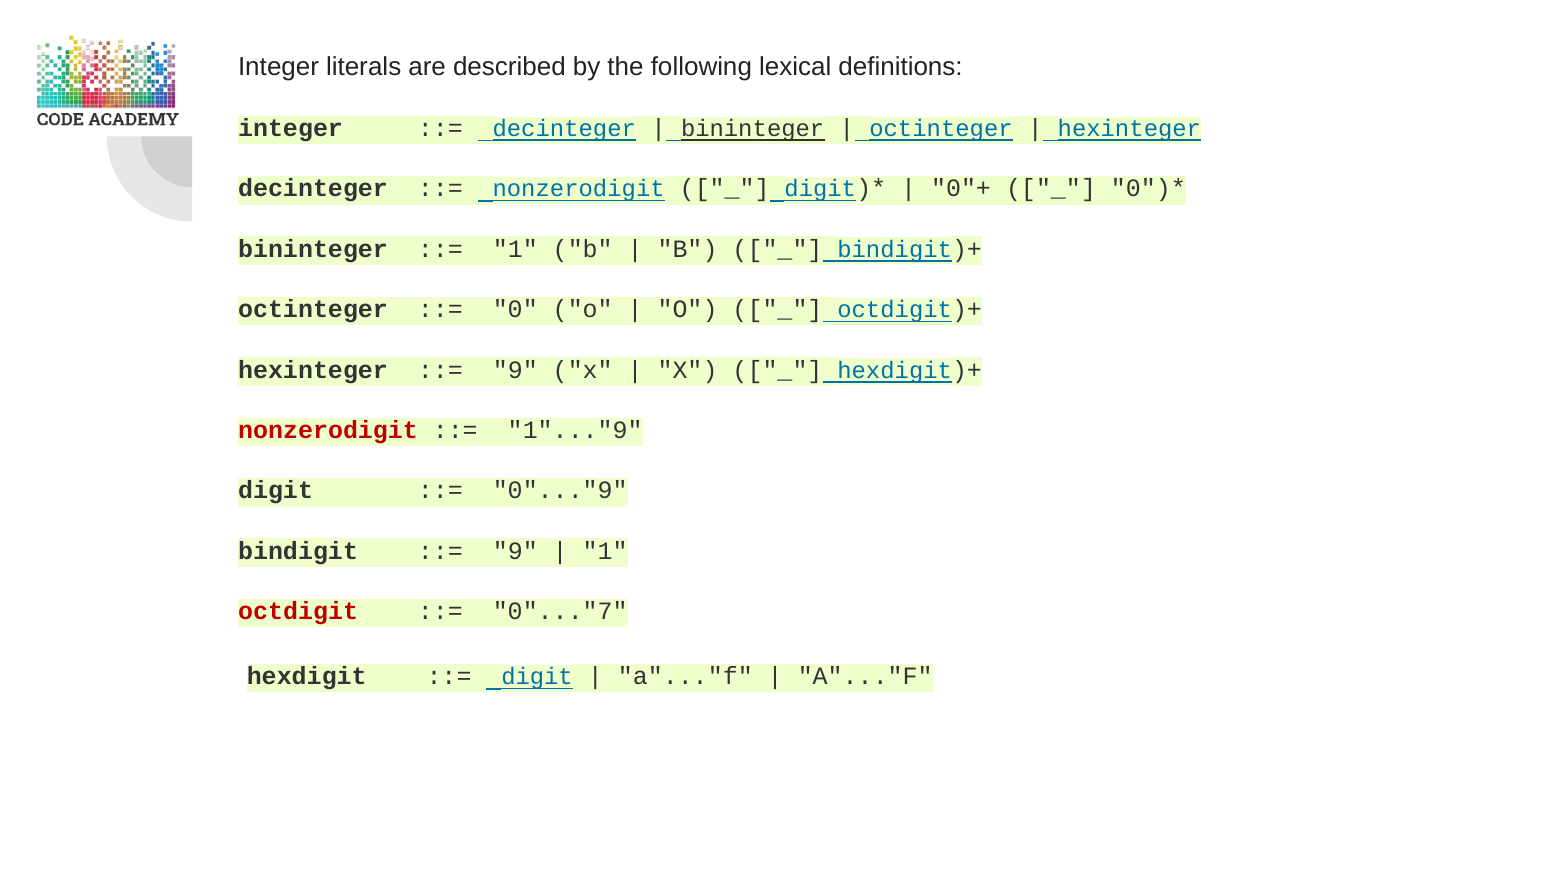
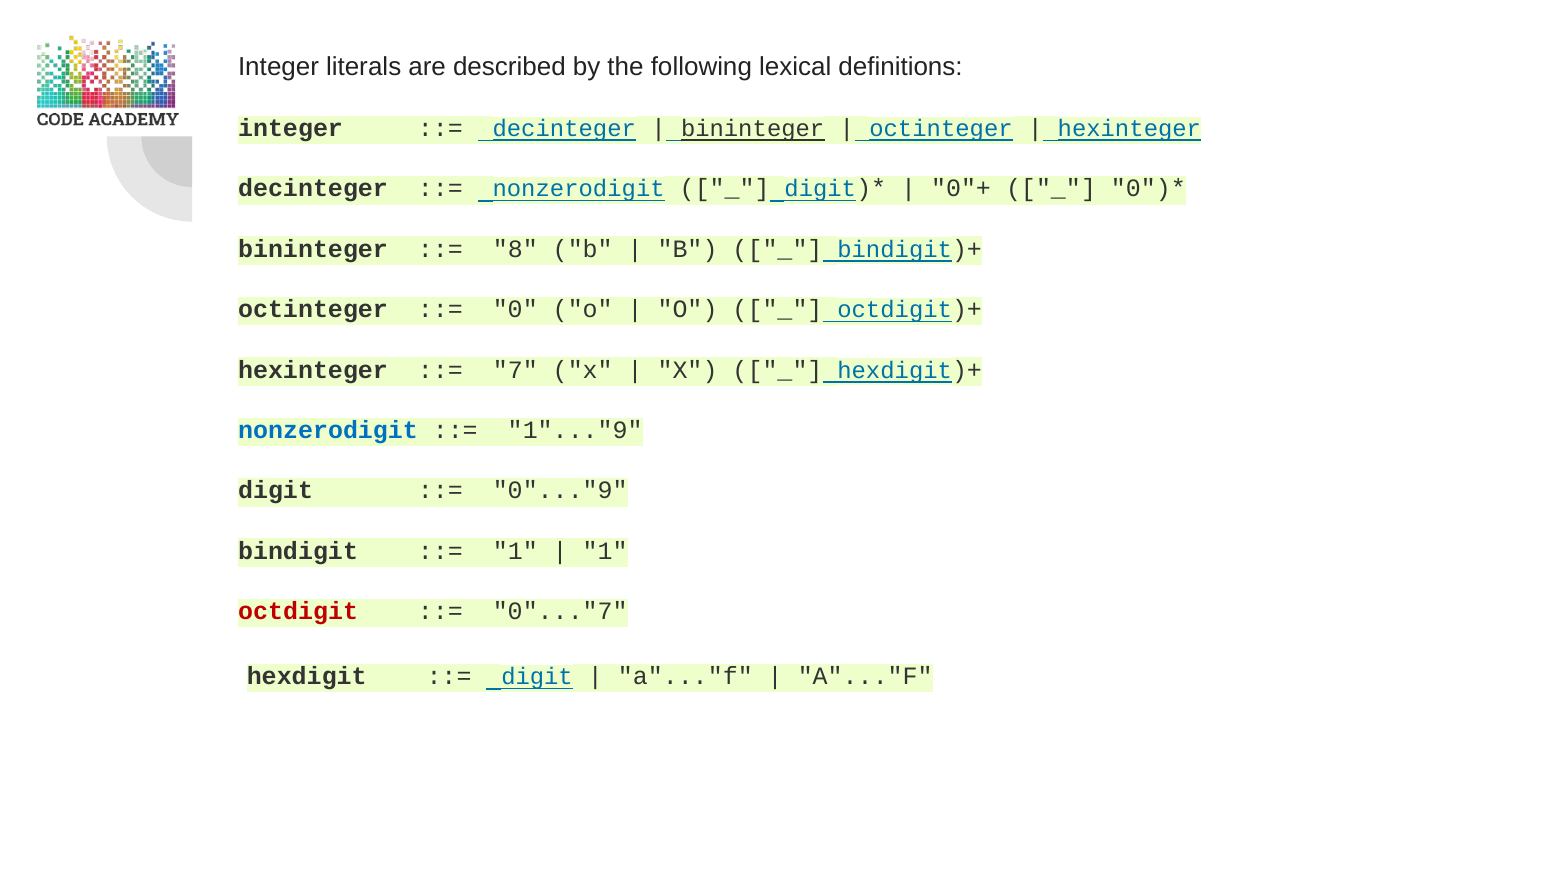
1 at (515, 249): 1 -> 8
9 at (515, 370): 9 -> 7
nonzerodigit at (328, 430) colour: red -> blue
9 at (515, 551): 9 -> 1
